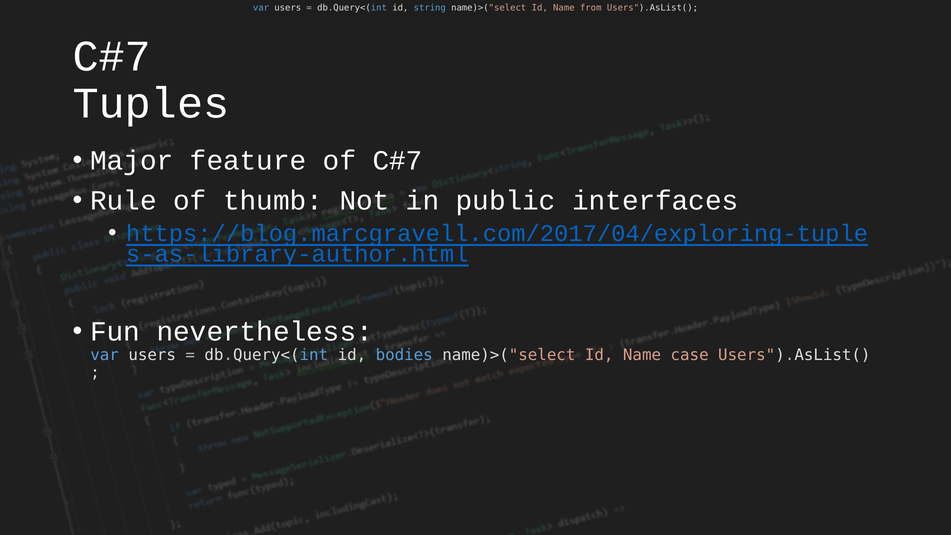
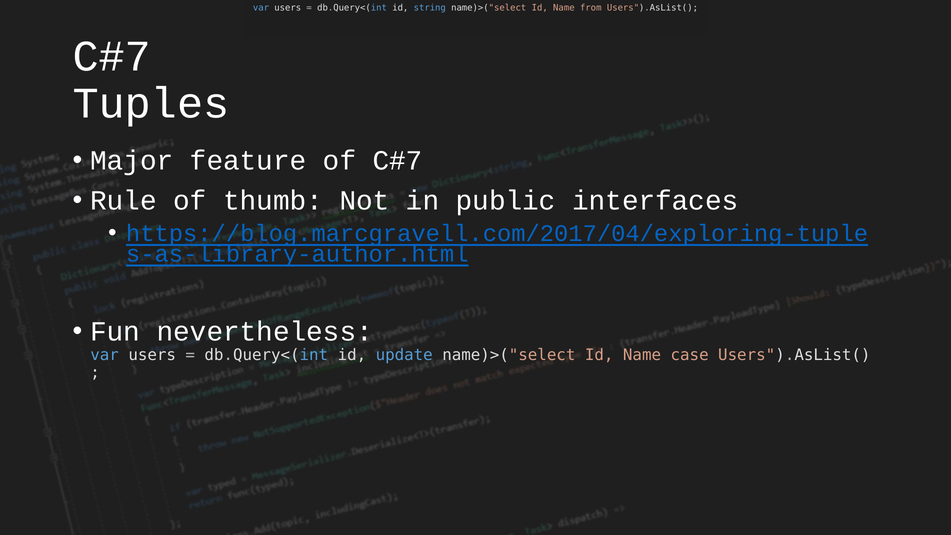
bodies: bodies -> update
